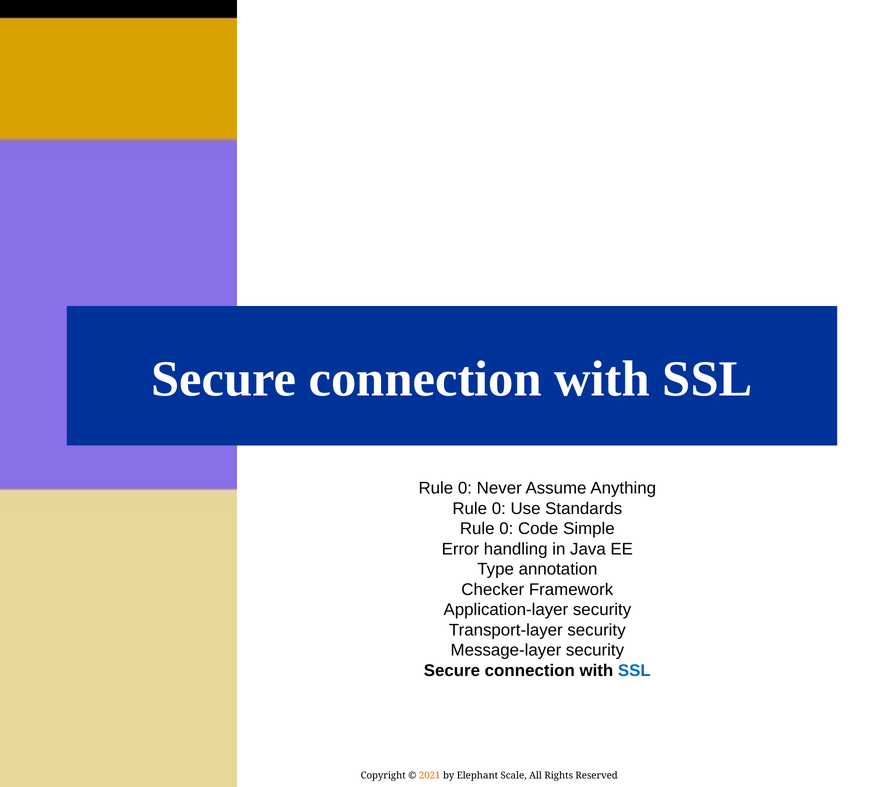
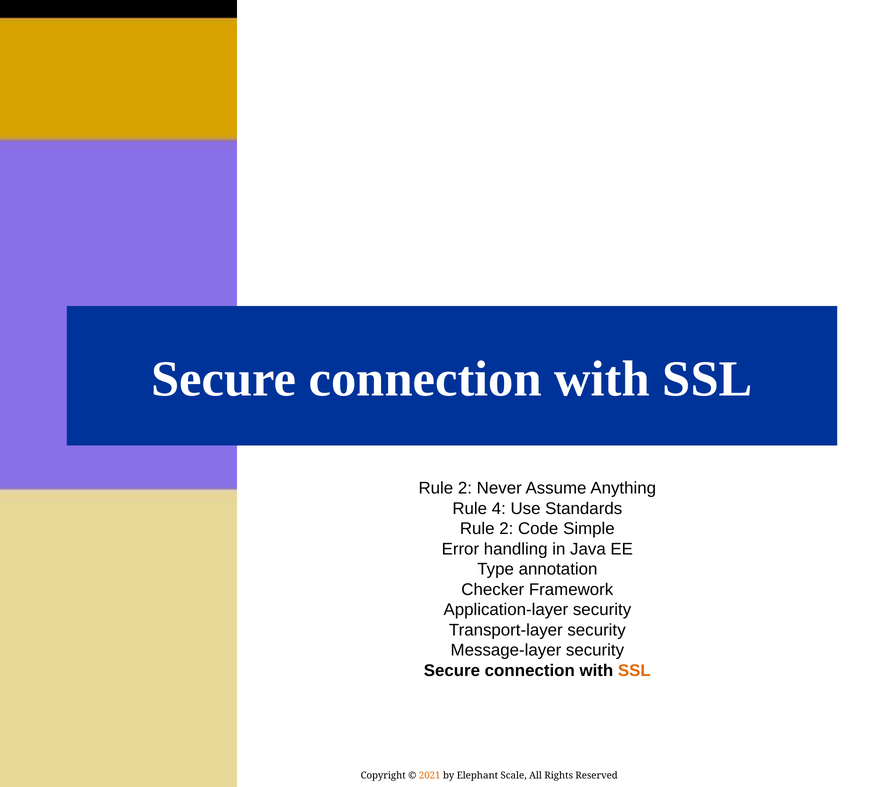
0 at (465, 488): 0 -> 2
0 at (499, 509): 0 -> 4
0 at (506, 529): 0 -> 2
SSL at (634, 671) colour: blue -> orange
